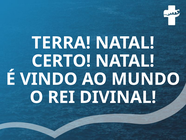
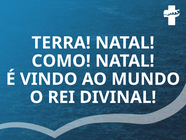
CERTO: CERTO -> COMO
